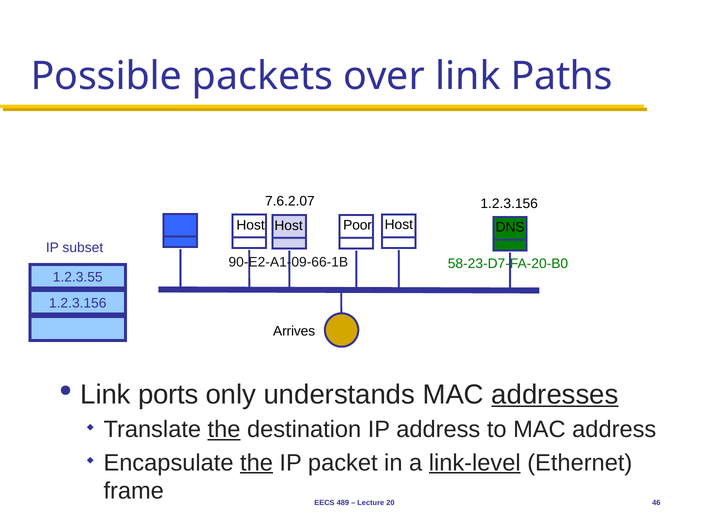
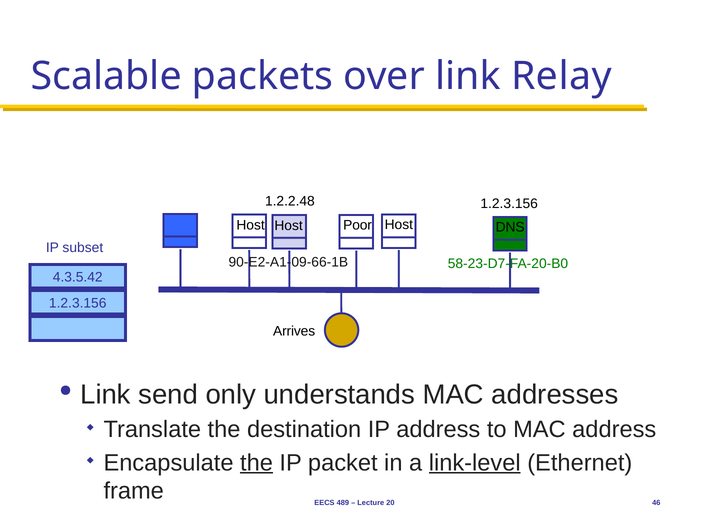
Possible: Possible -> Scalable
Paths: Paths -> Relay
7.6.2.07: 7.6.2.07 -> 1.2.2.48
1.2.3.55: 1.2.3.55 -> 4.3.5.42
ports: ports -> send
addresses underline: present -> none
the at (224, 429) underline: present -> none
